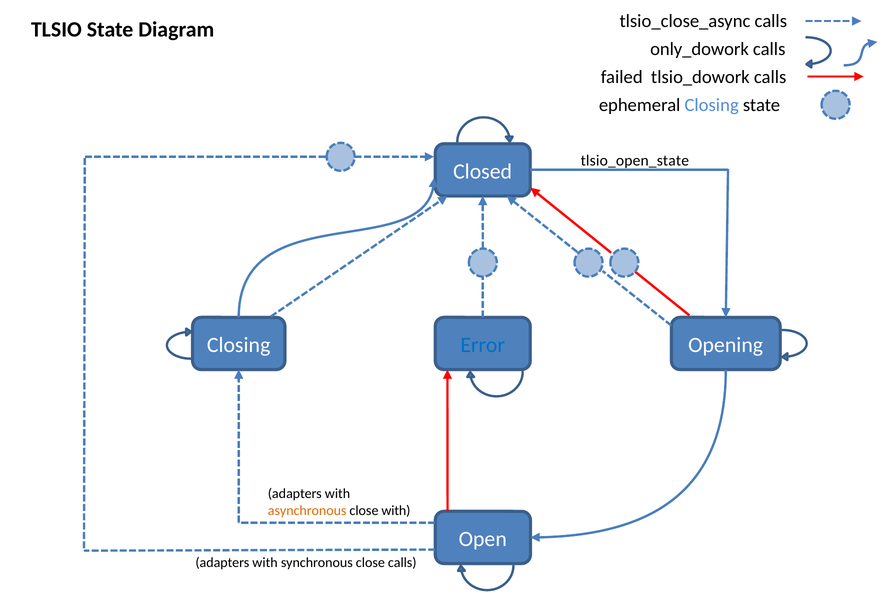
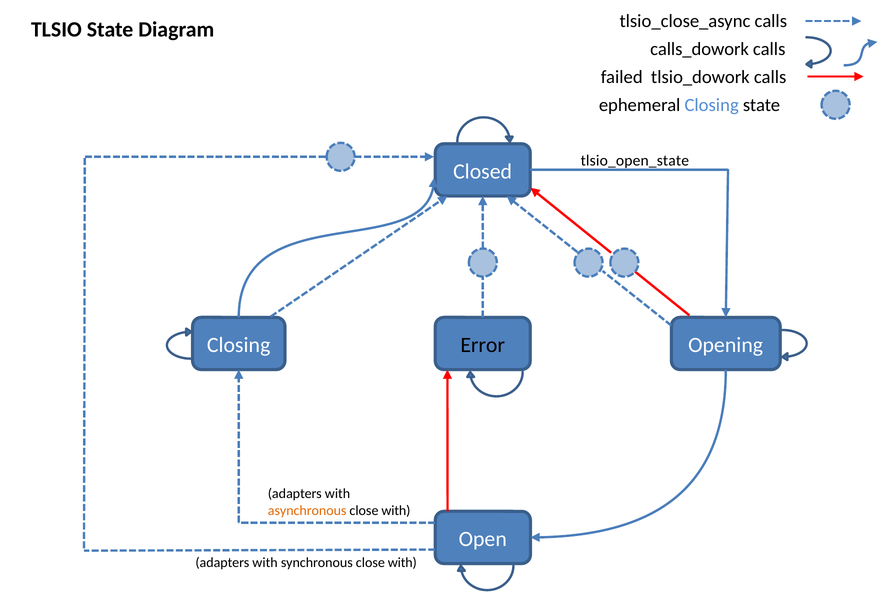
only_dowork: only_dowork -> calls_dowork
Error colour: blue -> black
synchronous close calls: calls -> with
